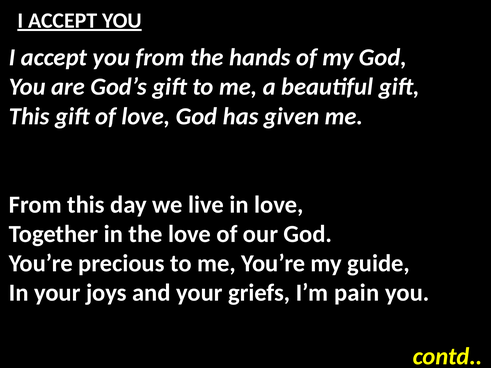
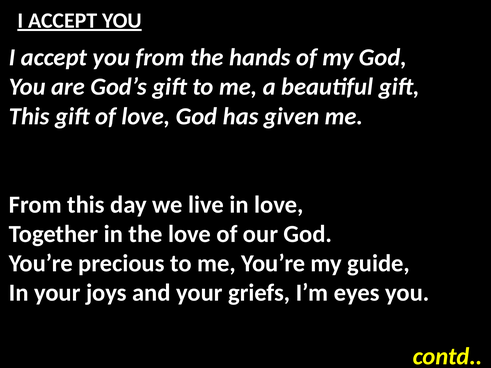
pain: pain -> eyes
